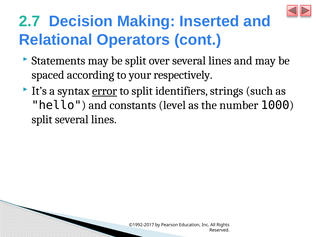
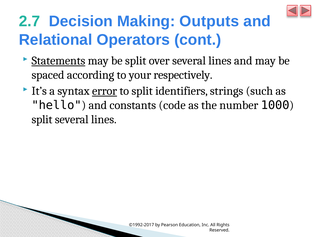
Inserted: Inserted -> Outputs
Statements underline: none -> present
level: level -> code
